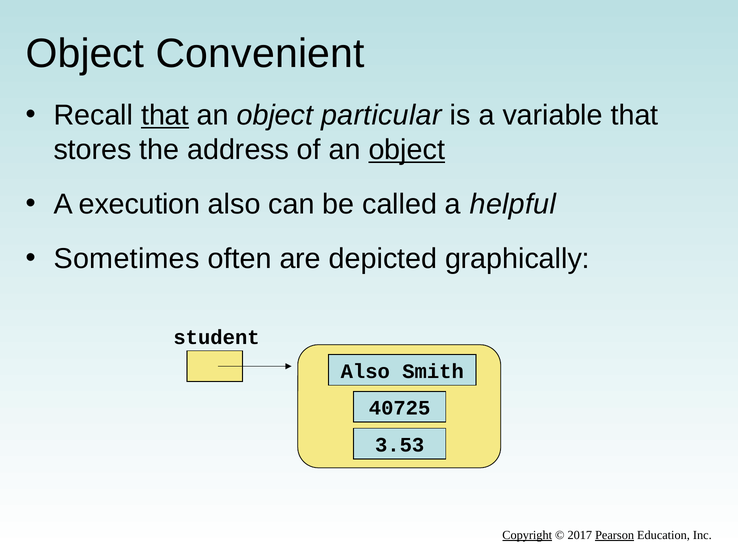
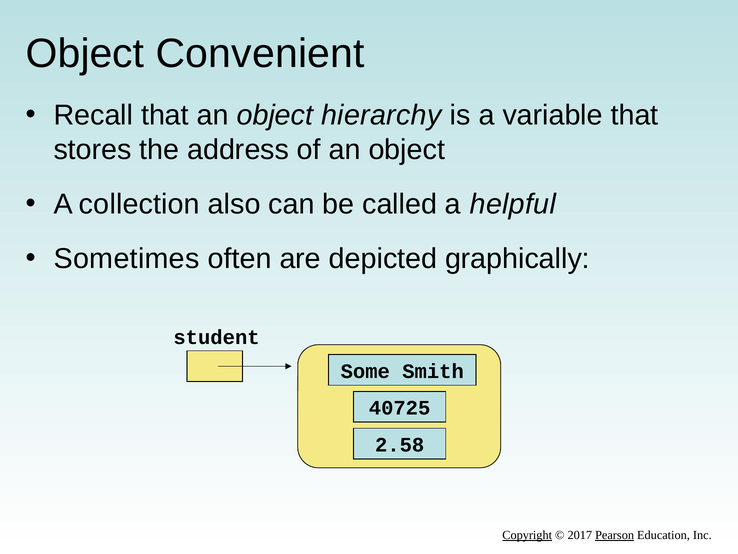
that at (165, 115) underline: present -> none
particular: particular -> hierarchy
object at (407, 150) underline: present -> none
execution: execution -> collection
Also at (365, 371): Also -> Some
3.53: 3.53 -> 2.58
